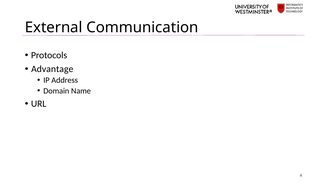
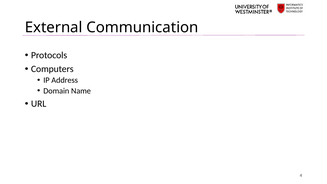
Advantage: Advantage -> Computers
